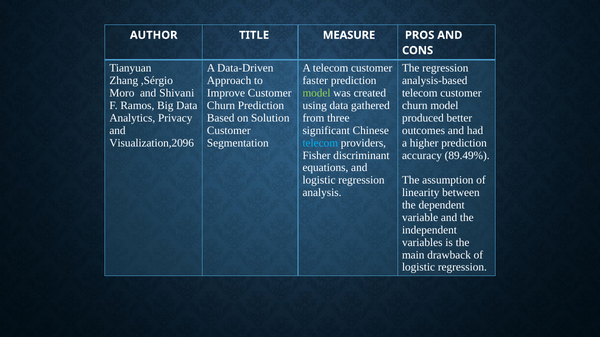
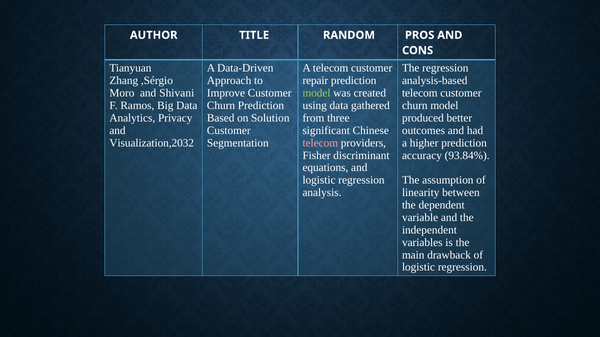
MEASURE: MEASURE -> RANDOM
faster: faster -> repair
Visualization,2096: Visualization,2096 -> Visualization,2032
telecom at (320, 143) colour: light blue -> pink
89.49%: 89.49% -> 93.84%
